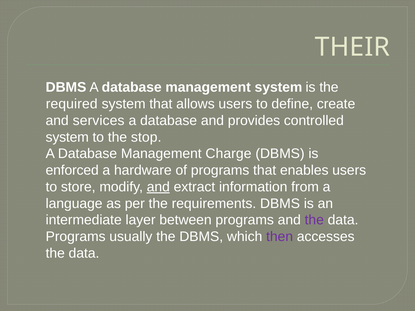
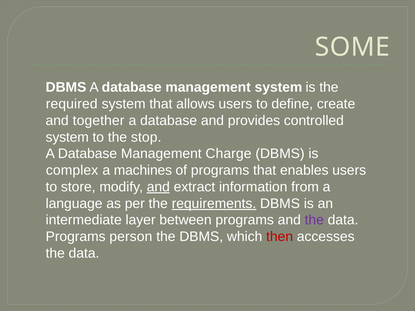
THEIR: THEIR -> SOME
services: services -> together
enforced: enforced -> complex
hardware: hardware -> machines
requirements underline: none -> present
usually: usually -> person
then colour: purple -> red
